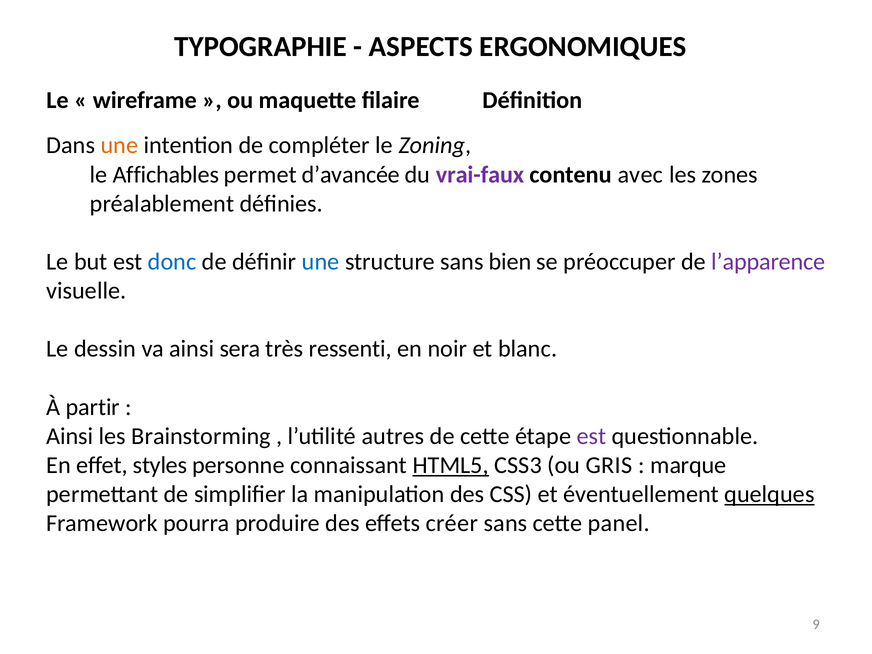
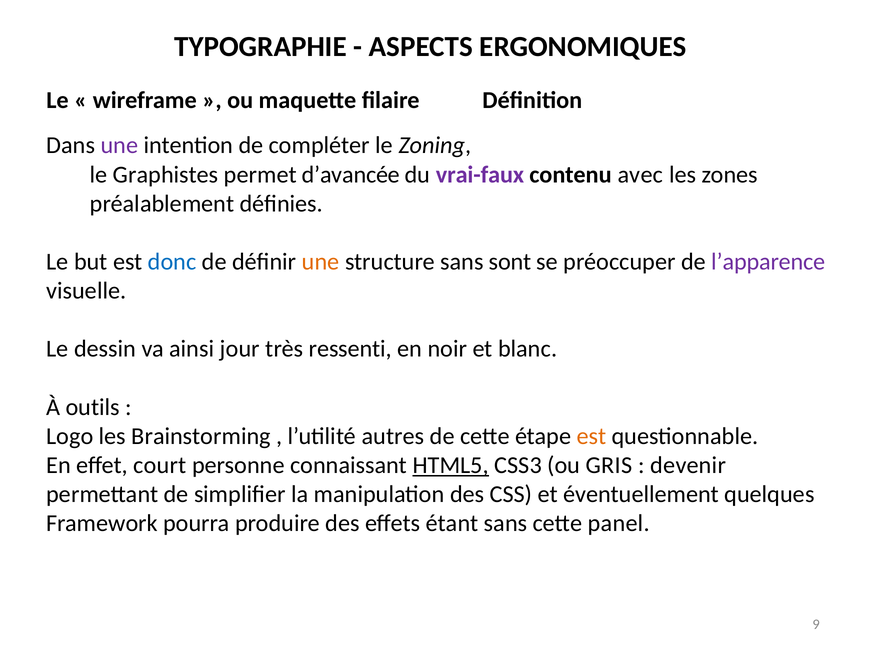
une at (119, 145) colour: orange -> purple
Affichables: Affichables -> Graphistes
une at (321, 262) colour: blue -> orange
bien: bien -> sont
sera: sera -> jour
partir: partir -> outils
Ainsi at (70, 436): Ainsi -> Logo
est at (592, 436) colour: purple -> orange
styles: styles -> court
marque: marque -> devenir
quelques underline: present -> none
créer: créer -> étant
